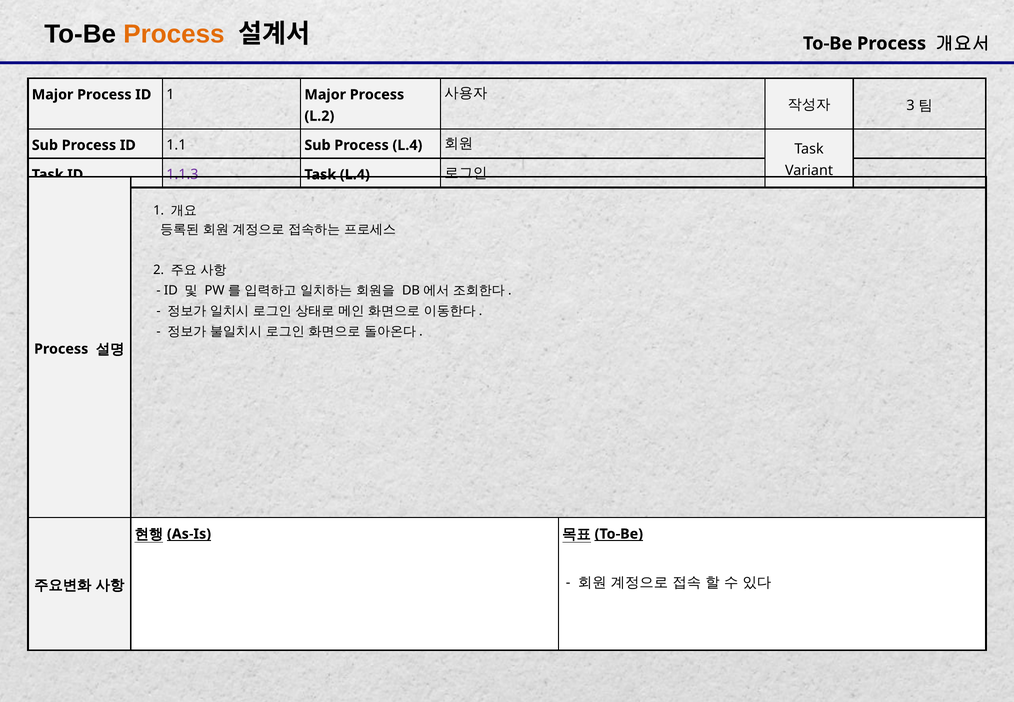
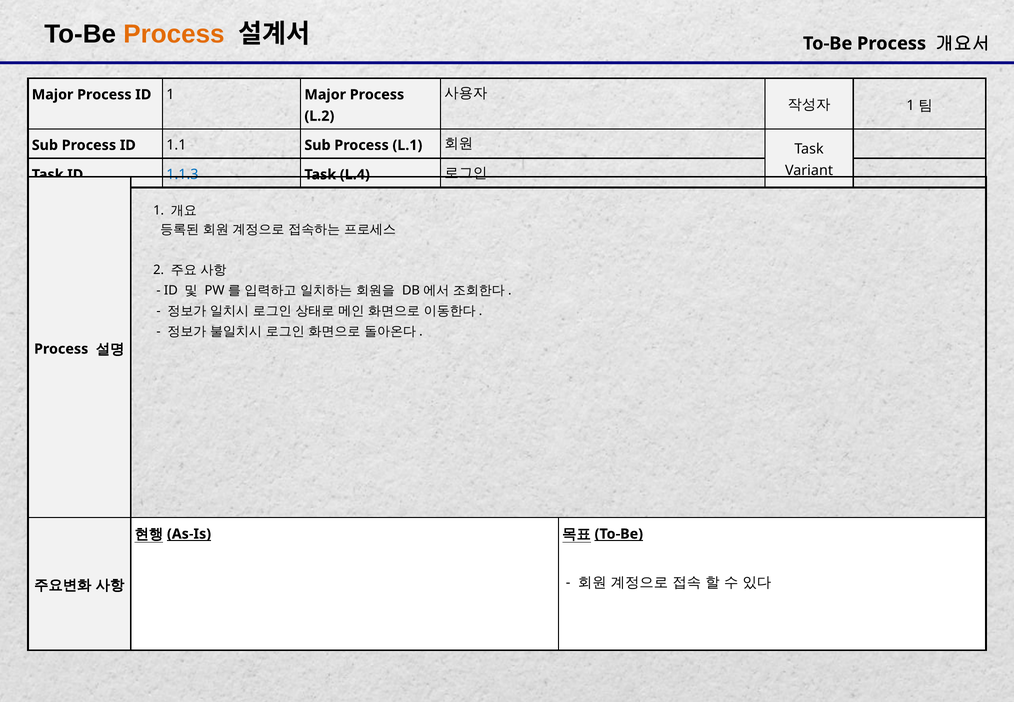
3 at (911, 105): 3 -> 1
Process L.4: L.4 -> L.1
1.1.3 colour: purple -> blue
